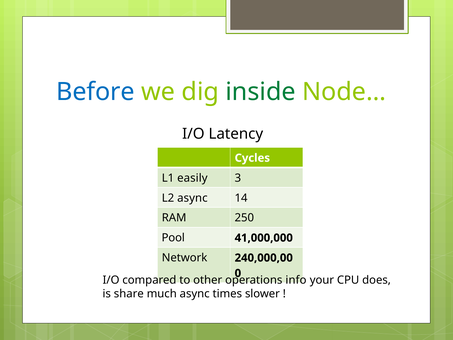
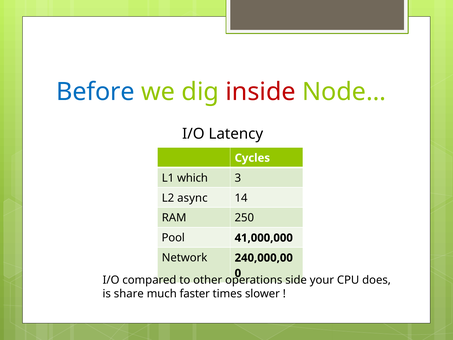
inside colour: green -> red
easily: easily -> which
info: info -> side
much async: async -> faster
